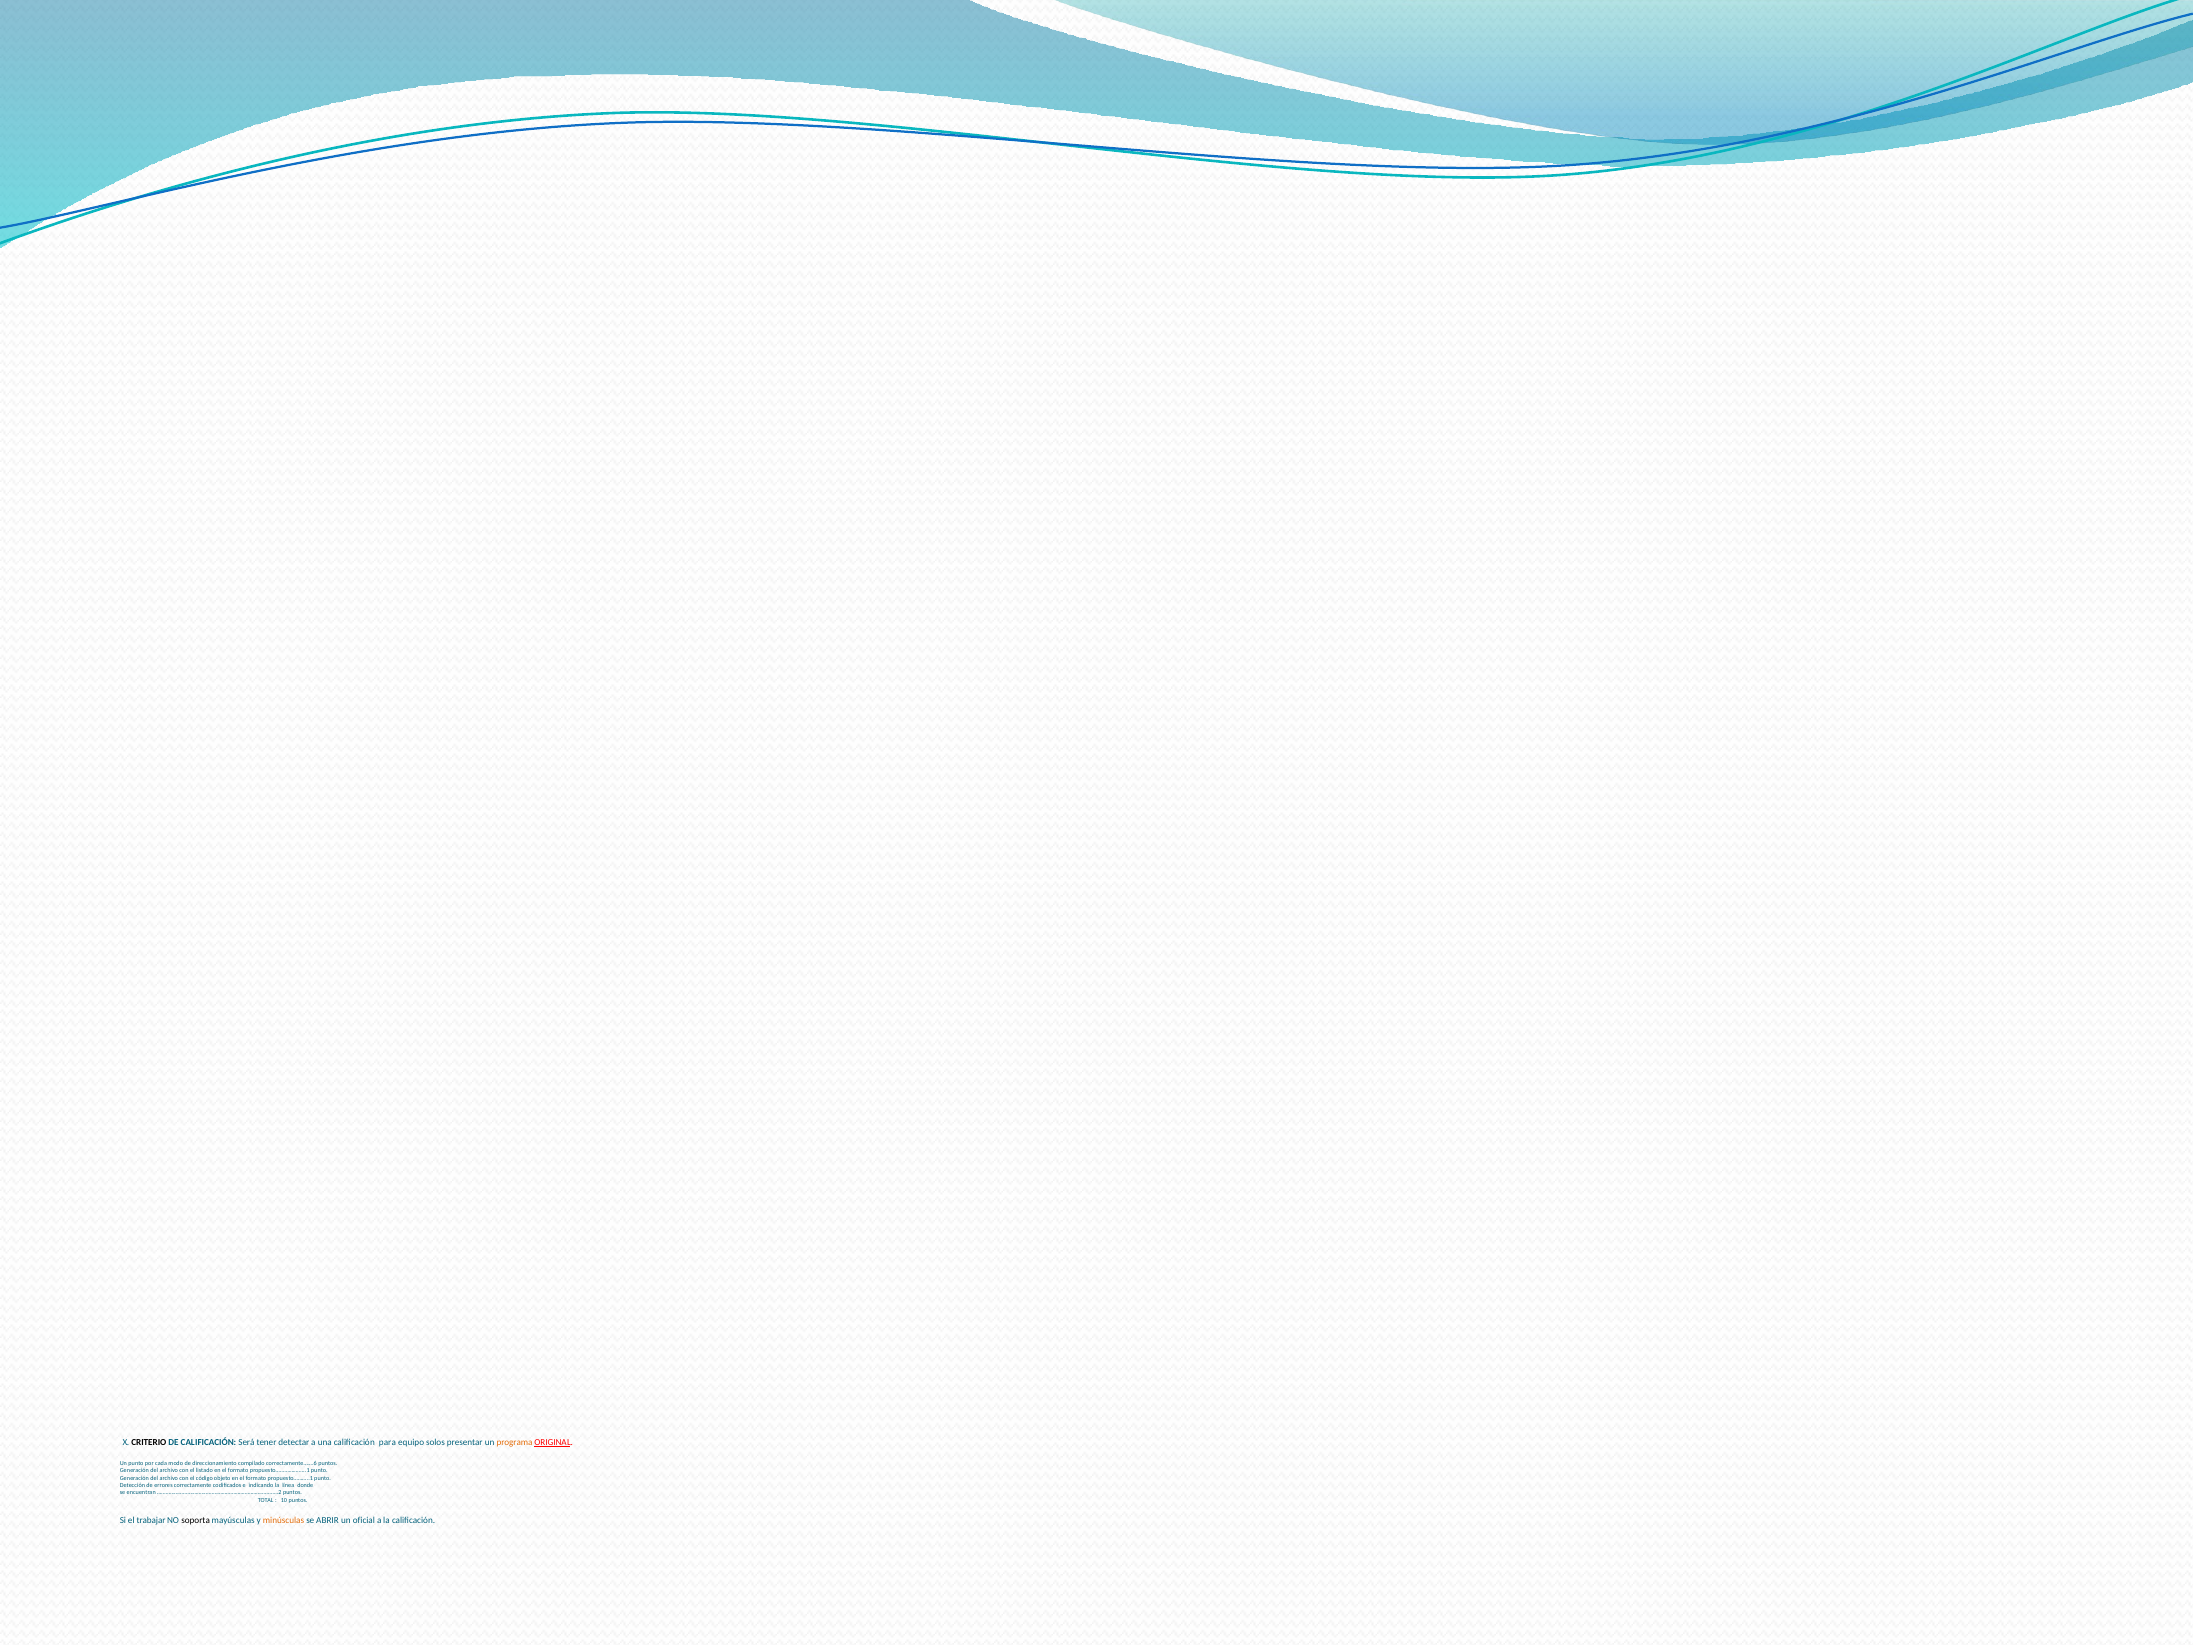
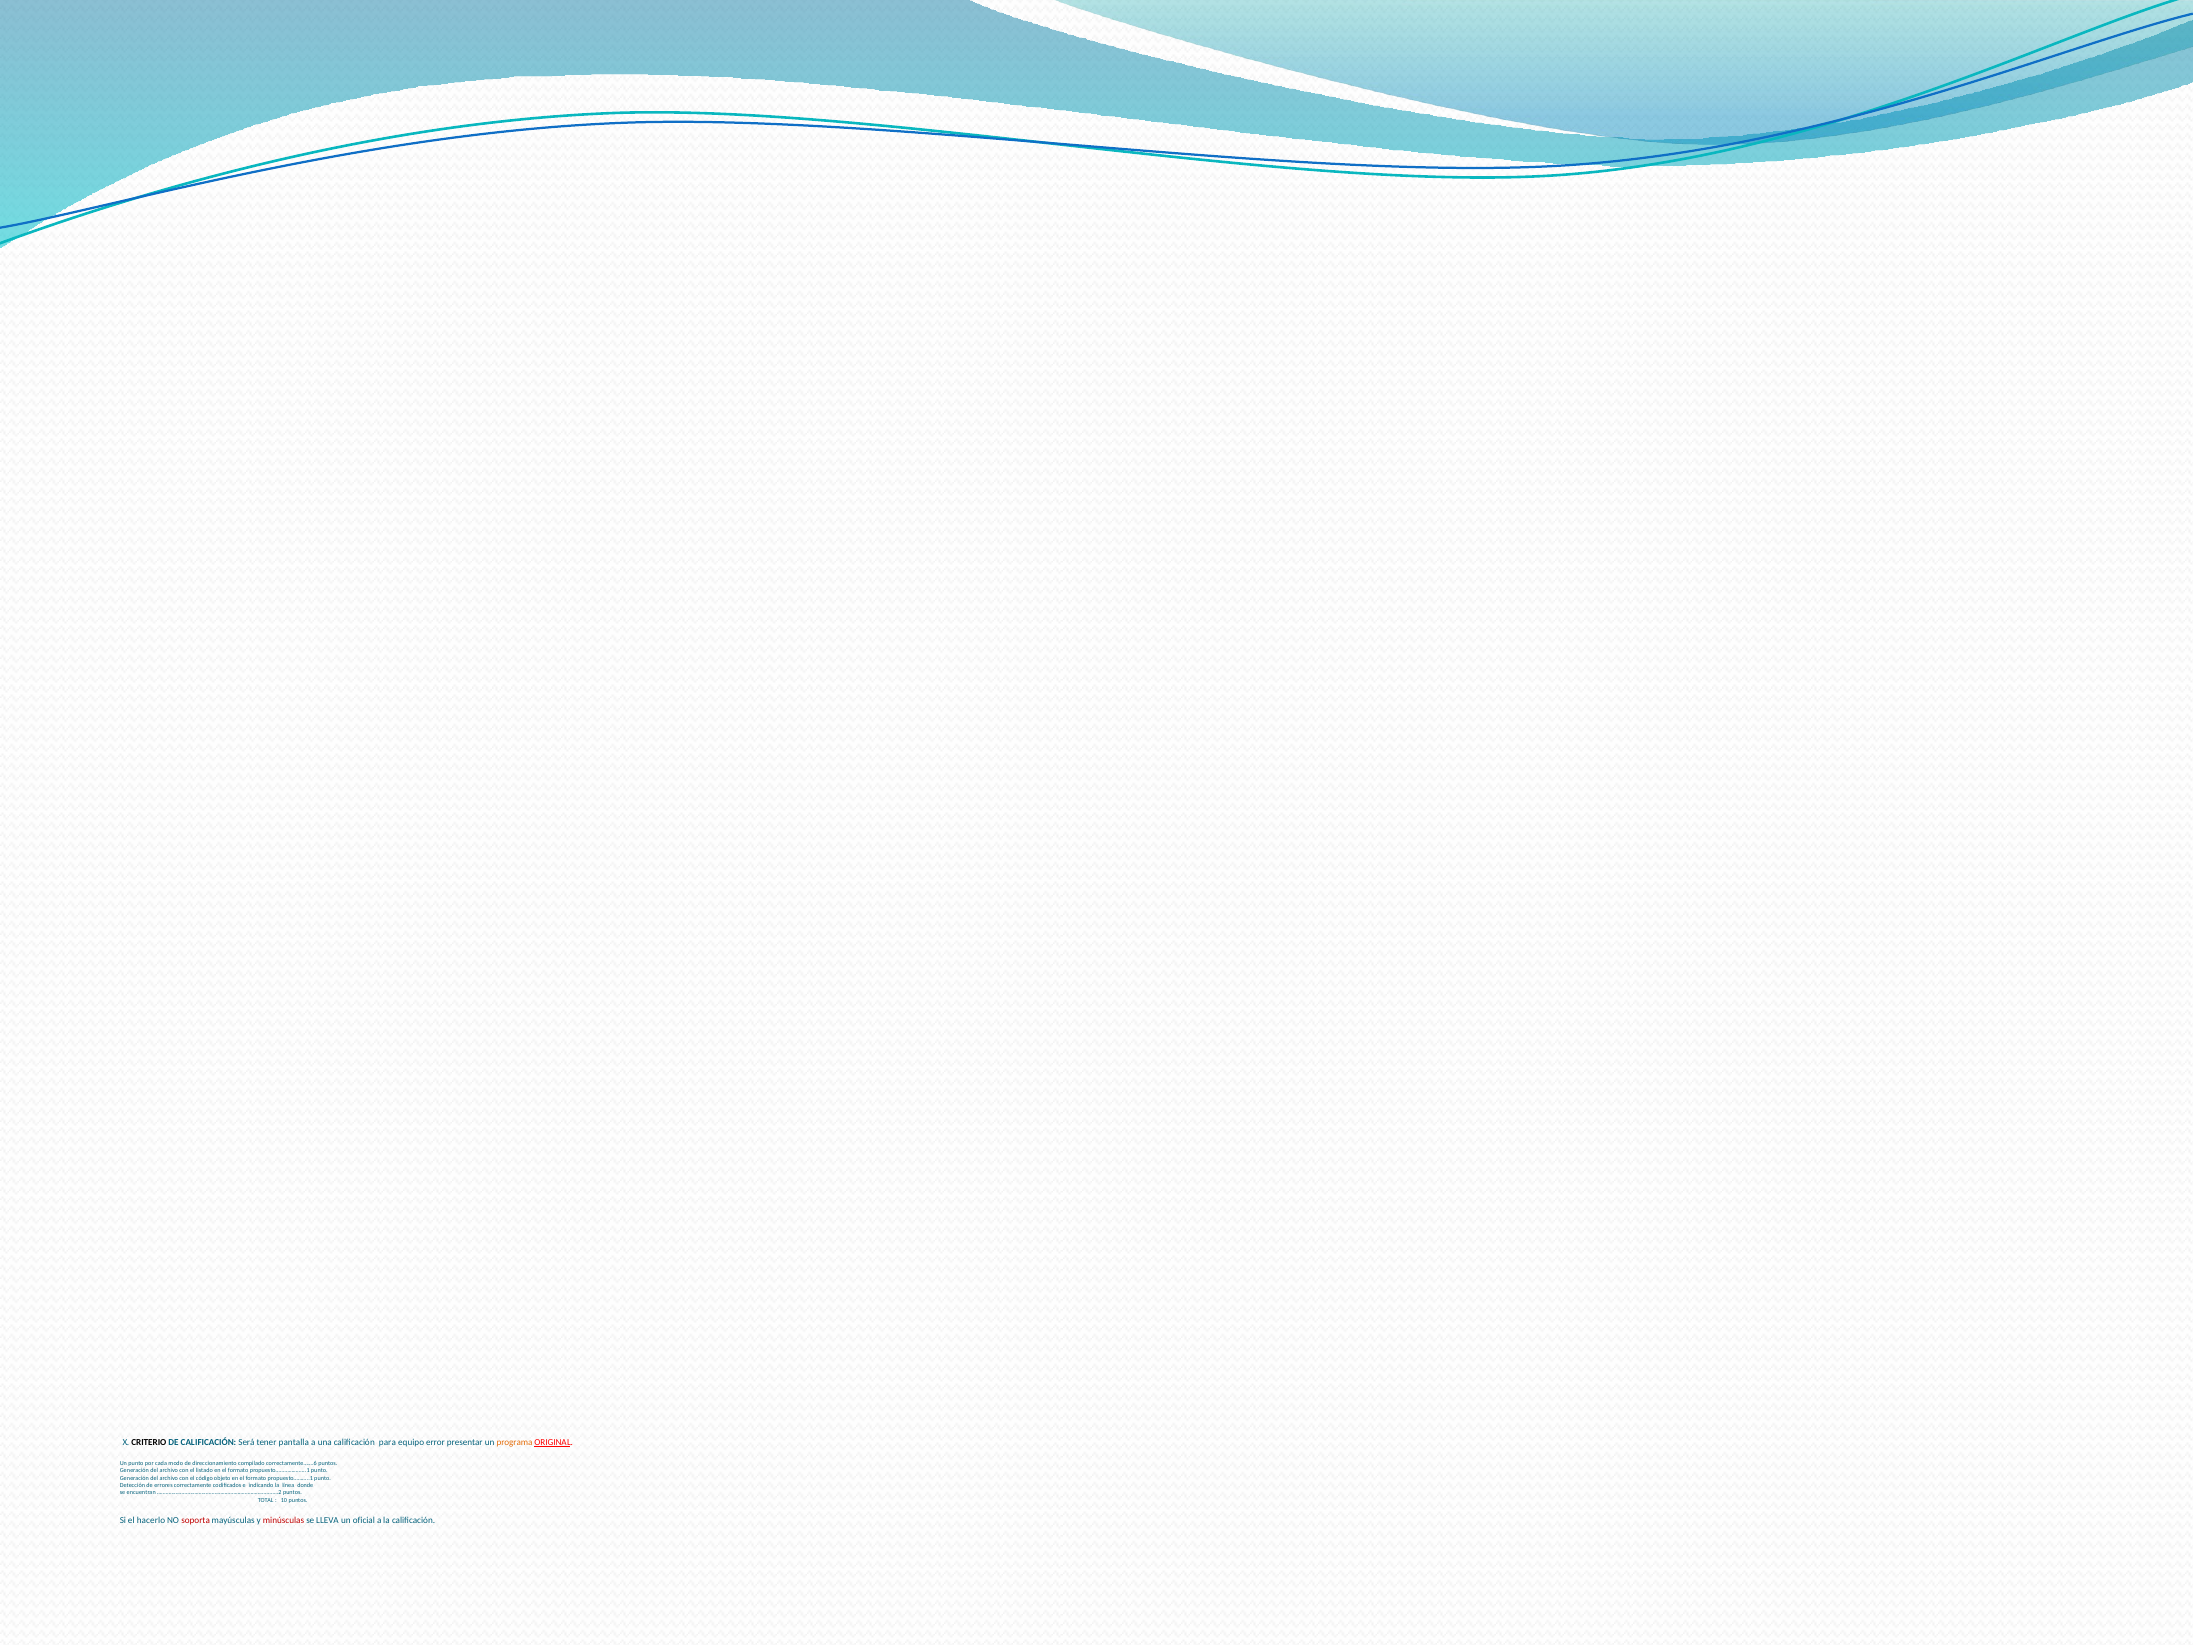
detectar: detectar -> pantalla
solos: solos -> error
trabajar: trabajar -> hacerlo
soporta colour: black -> red
minúsculas colour: orange -> red
ABRIR: ABRIR -> LLEVA
